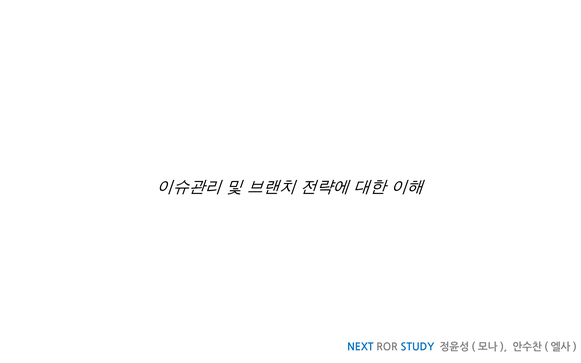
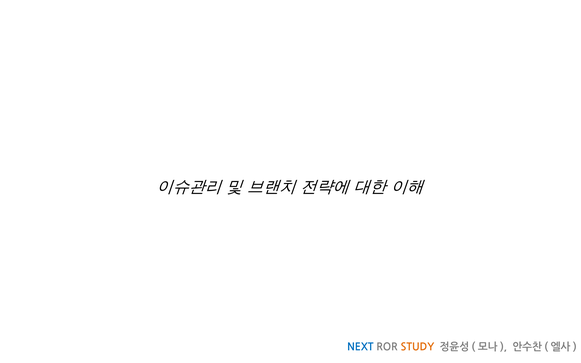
STUDY colour: blue -> orange
